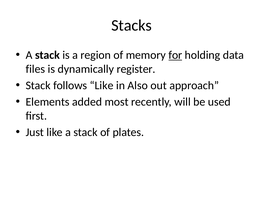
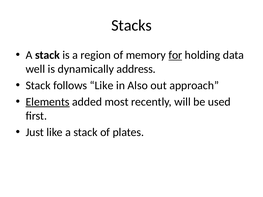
files: files -> well
register: register -> address
Elements underline: none -> present
